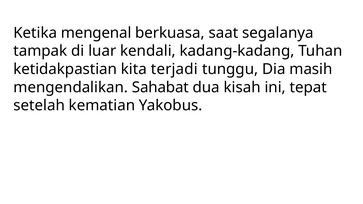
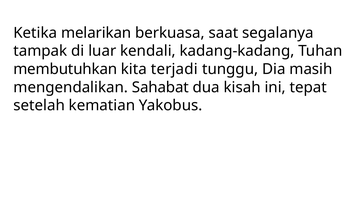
mengenal: mengenal -> melarikan
ketidakpastian: ketidakpastian -> membutuhkan
